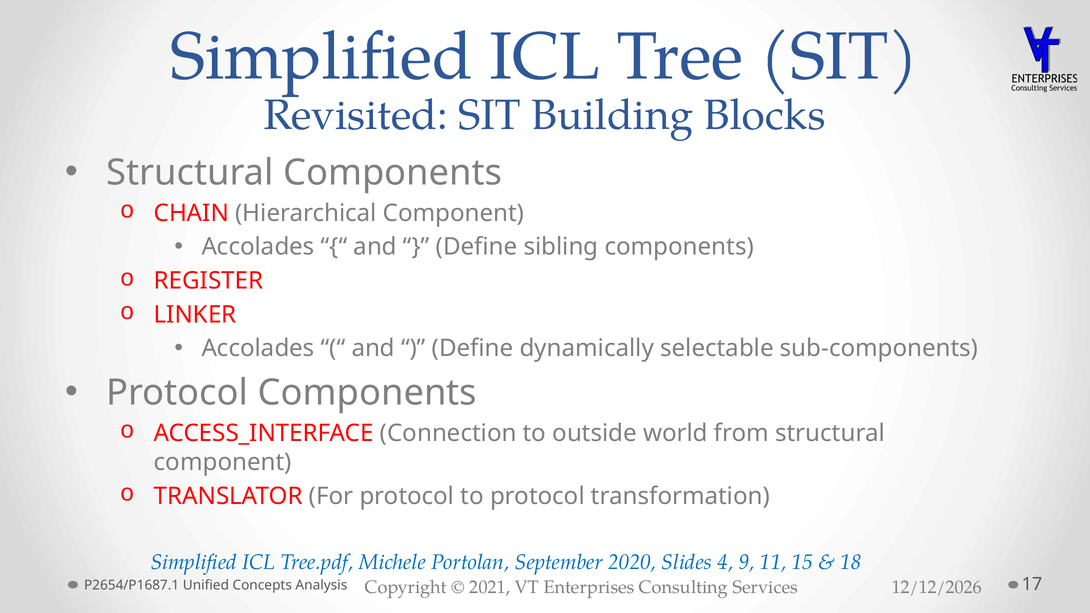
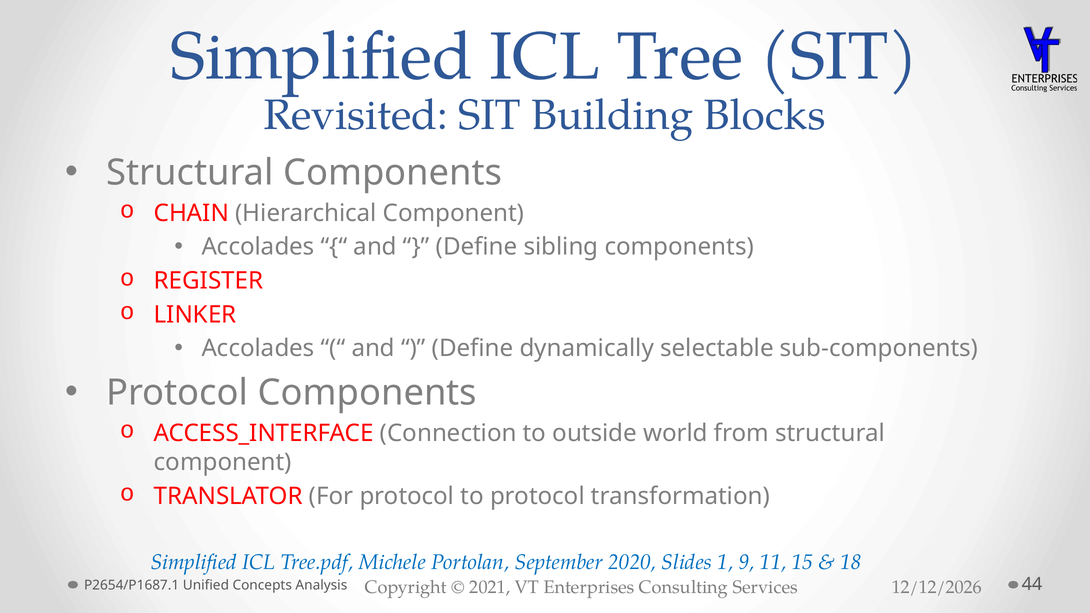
4: 4 -> 1
17: 17 -> 44
